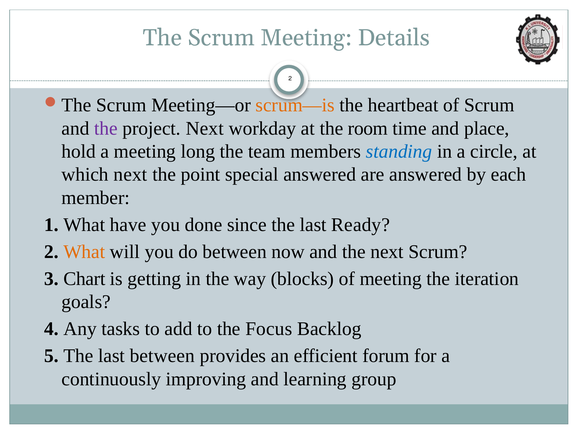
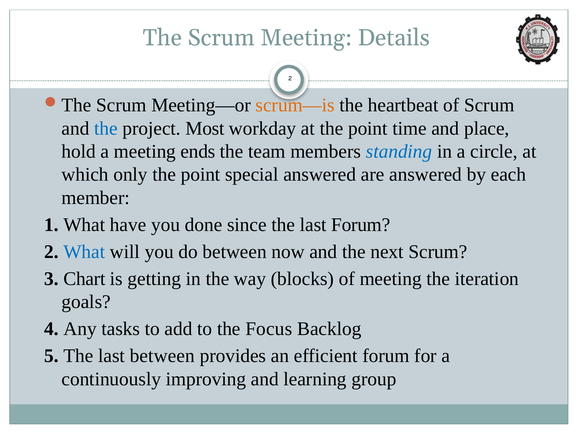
the at (106, 128) colour: purple -> blue
project Next: Next -> Most
at the room: room -> point
long: long -> ends
which next: next -> only
last Ready: Ready -> Forum
What at (84, 251) colour: orange -> blue
